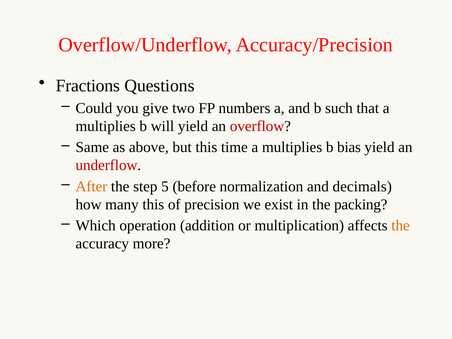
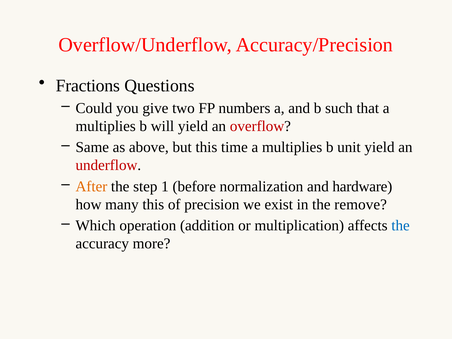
bias: bias -> unit
5: 5 -> 1
decimals: decimals -> hardware
packing: packing -> remove
the at (401, 226) colour: orange -> blue
